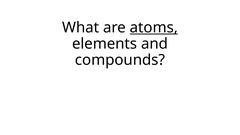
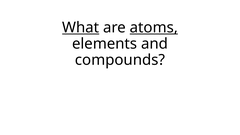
What underline: none -> present
